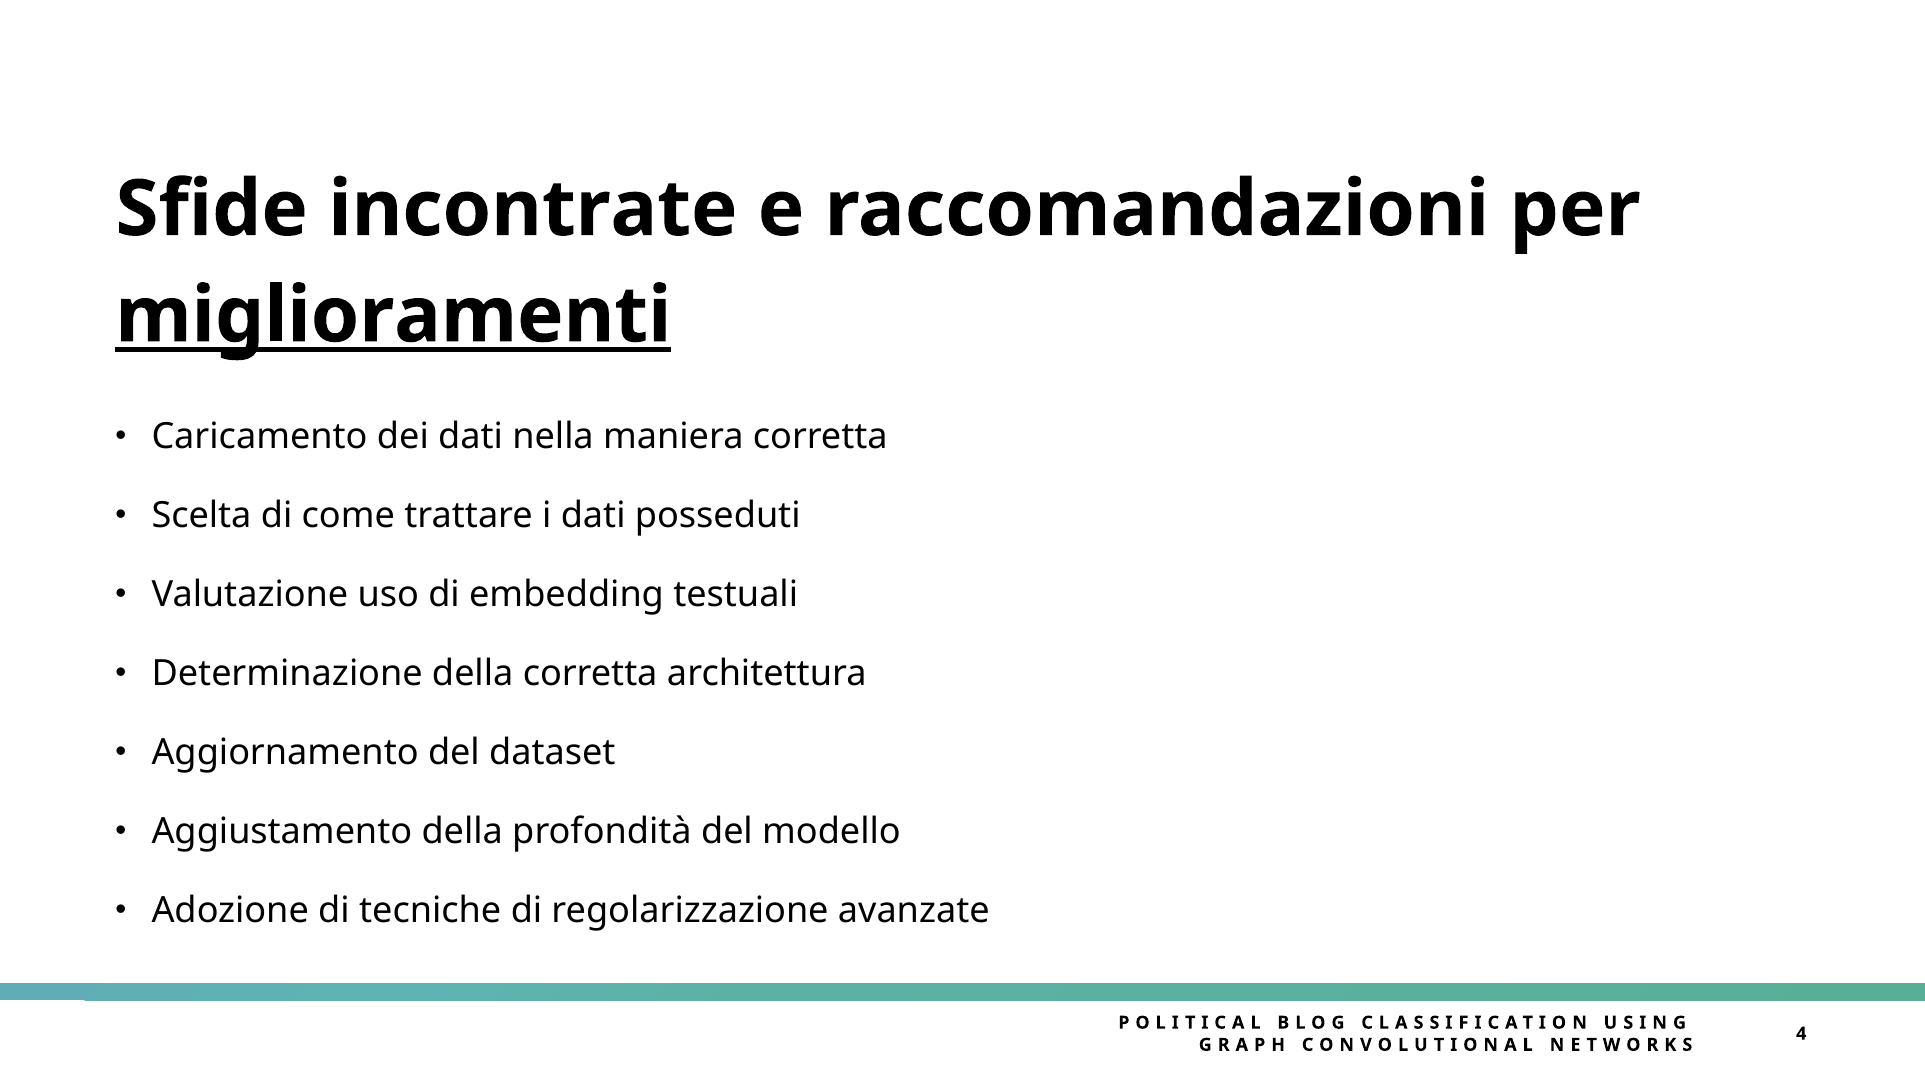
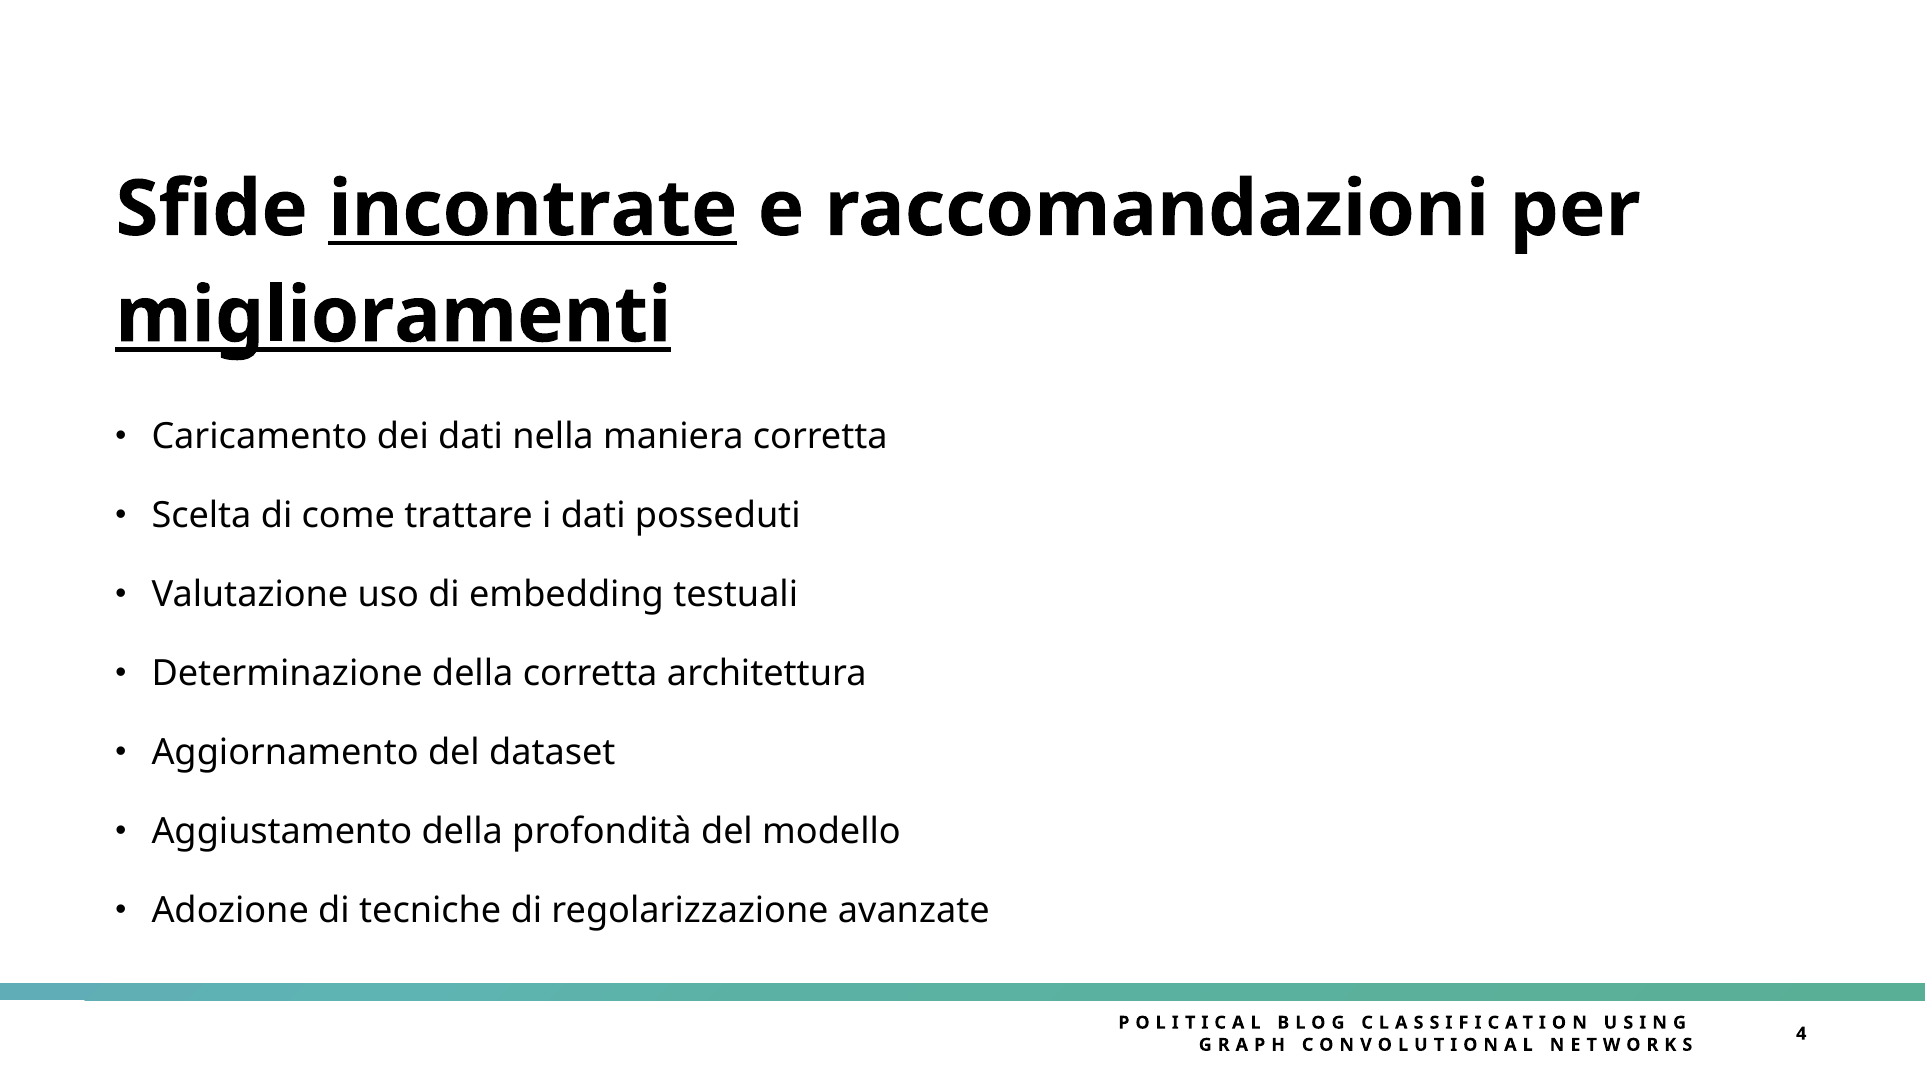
incontrate underline: none -> present
